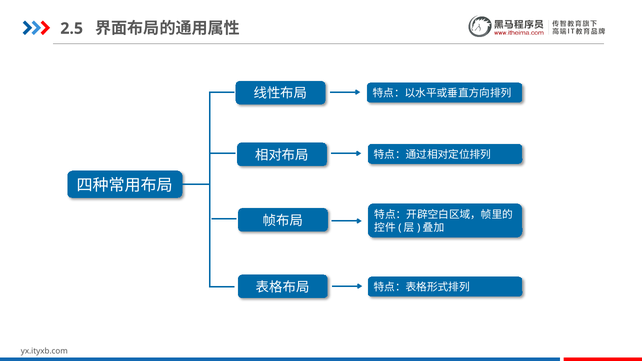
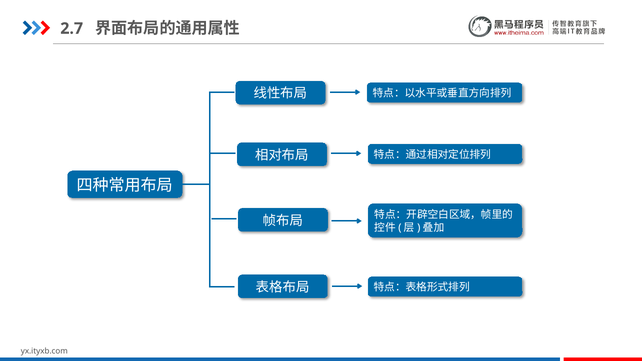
2.5: 2.5 -> 2.7
